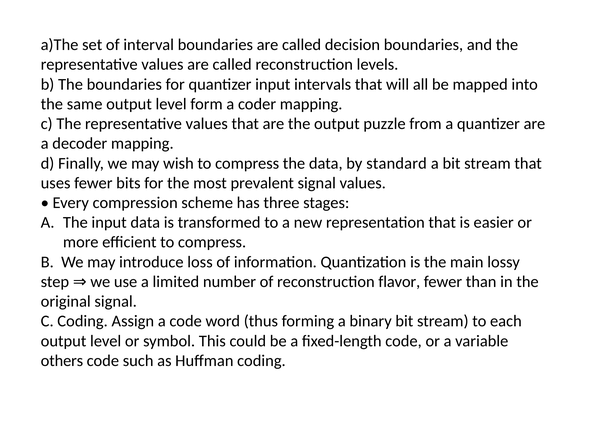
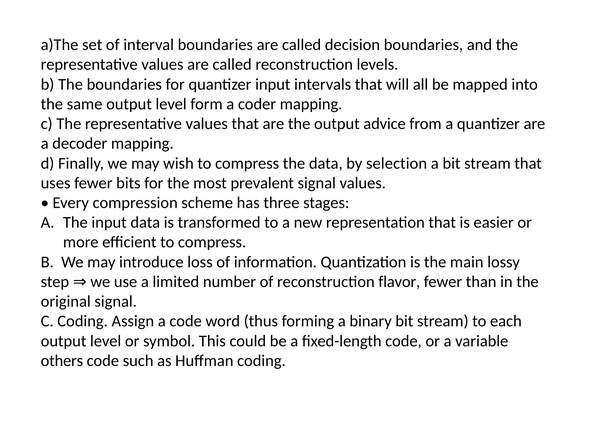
puzzle: puzzle -> advice
standard: standard -> selection
